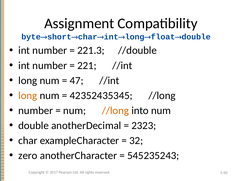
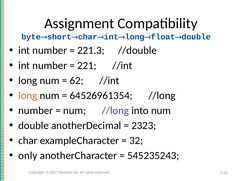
47: 47 -> 62
42352435345: 42352435345 -> 64526961354
//long at (115, 111) colour: orange -> purple
zero: zero -> only
